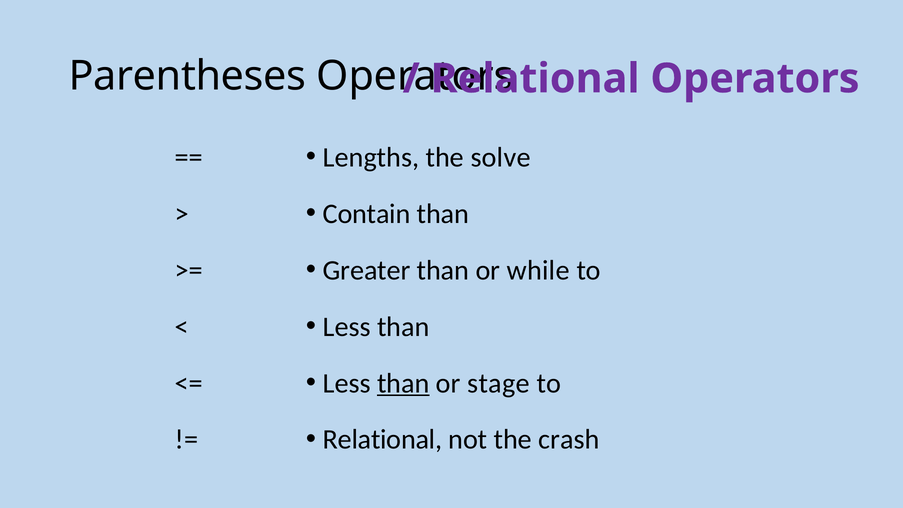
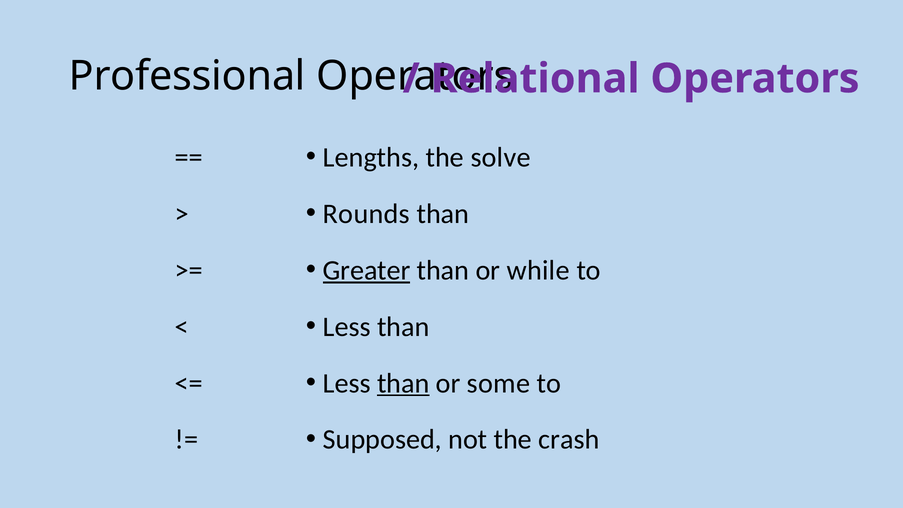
Parentheses: Parentheses -> Professional
Contain: Contain -> Rounds
Greater underline: none -> present
stage: stage -> some
Relational at (382, 440): Relational -> Supposed
